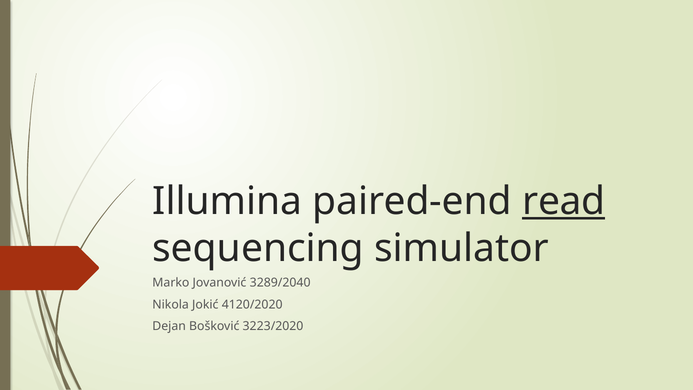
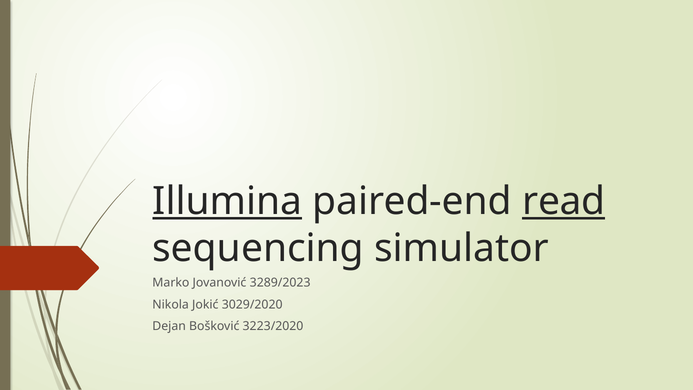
Illumina underline: none -> present
3289/2040: 3289/2040 -> 3289/2023
4120/2020: 4120/2020 -> 3029/2020
